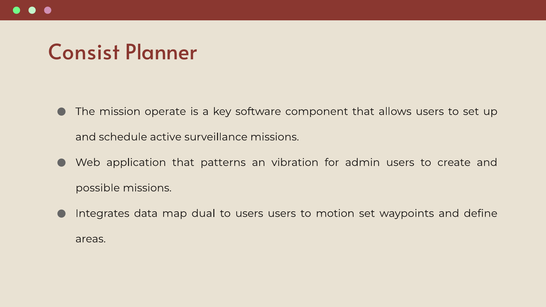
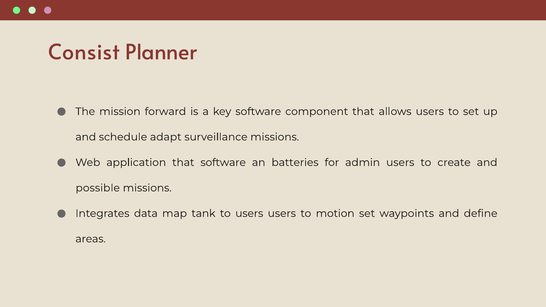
operate: operate -> forward
active: active -> adapt
that patterns: patterns -> software
vibration: vibration -> batteries
dual: dual -> tank
